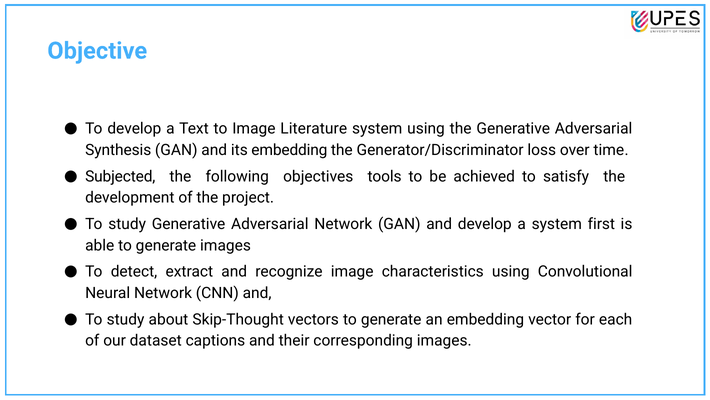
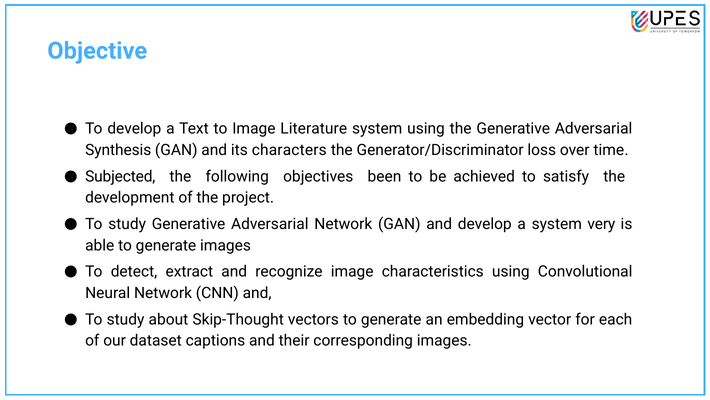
its embedding: embedding -> characters
tools: tools -> been
first: first -> very
